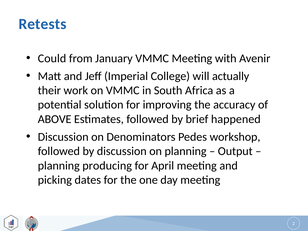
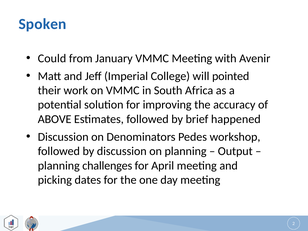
Retests: Retests -> Spoken
actually: actually -> pointed
producing: producing -> challenges
